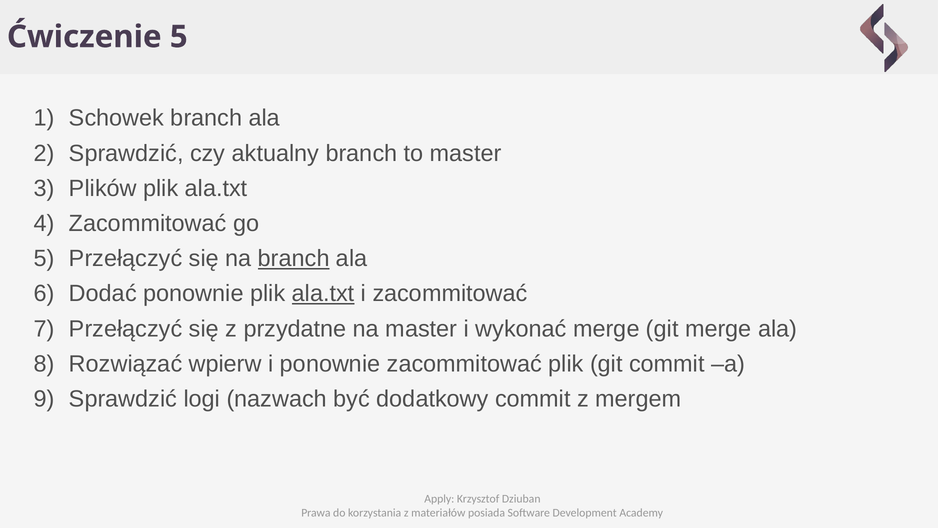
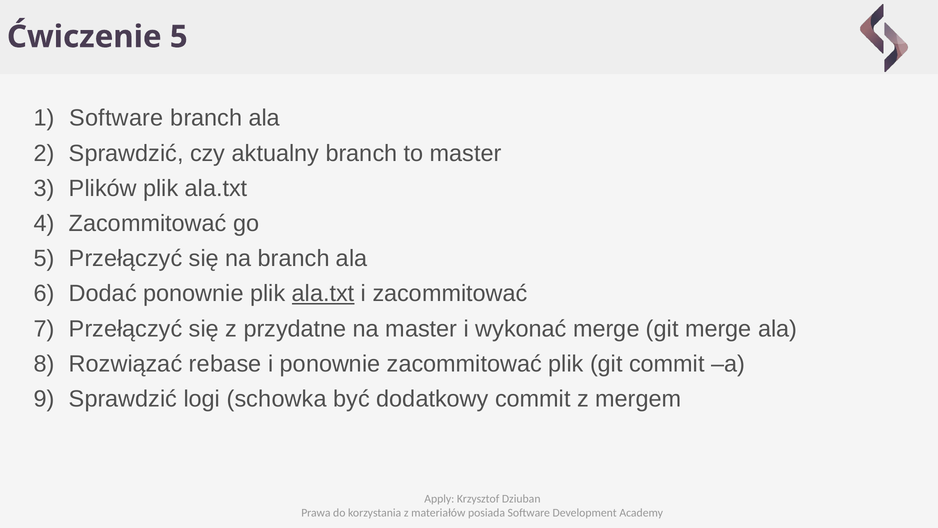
Schowek at (116, 118): Schowek -> Software
branch at (294, 258) underline: present -> none
wpierw: wpierw -> rebase
nazwach: nazwach -> schowka
